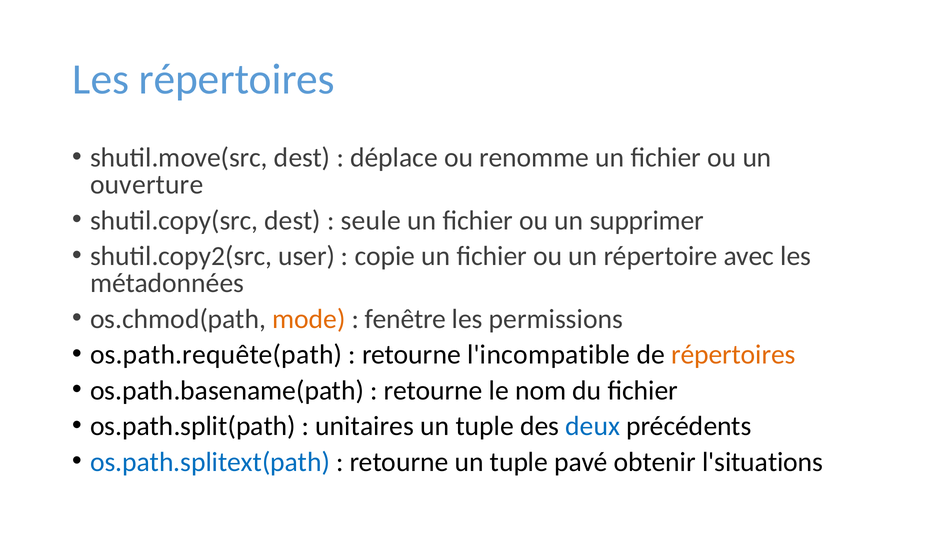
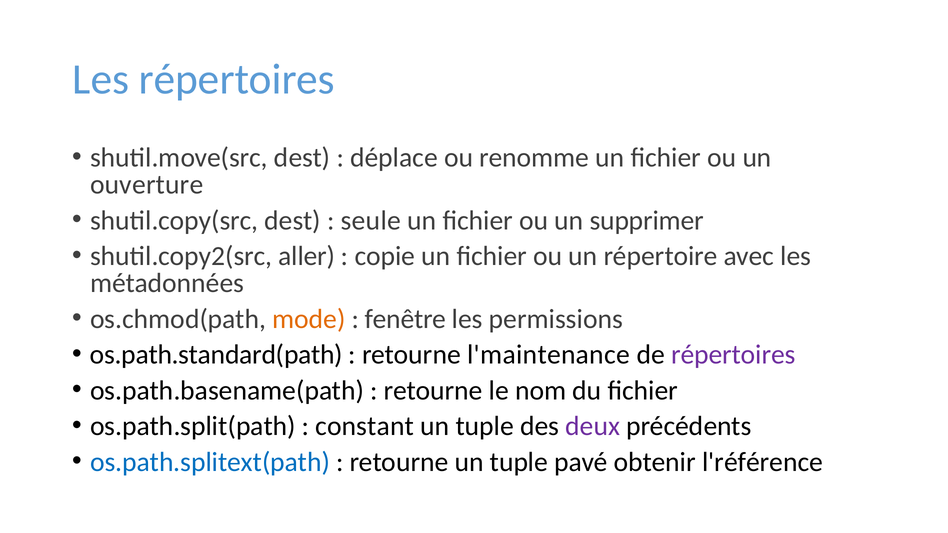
user: user -> aller
os.path.requête(path: os.path.requête(path -> os.path.standard(path
l'incompatible: l'incompatible -> l'maintenance
répertoires at (733, 355) colour: orange -> purple
unitaires: unitaires -> constant
deux colour: blue -> purple
l'situations: l'situations -> l'référence
